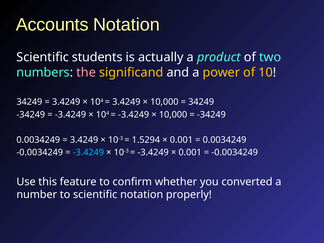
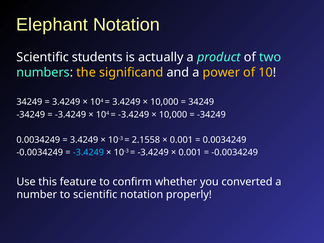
Accounts: Accounts -> Elephant
the colour: pink -> yellow
1.5294: 1.5294 -> 2.1558
